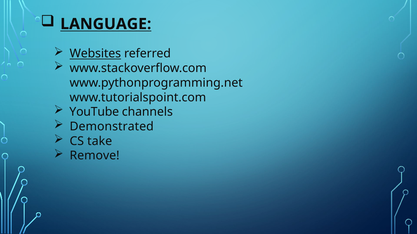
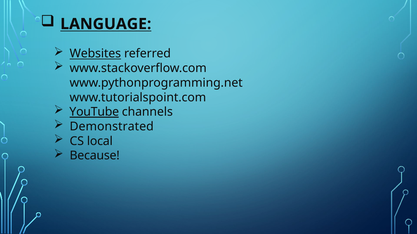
YouTube underline: none -> present
take: take -> local
Remove: Remove -> Because
